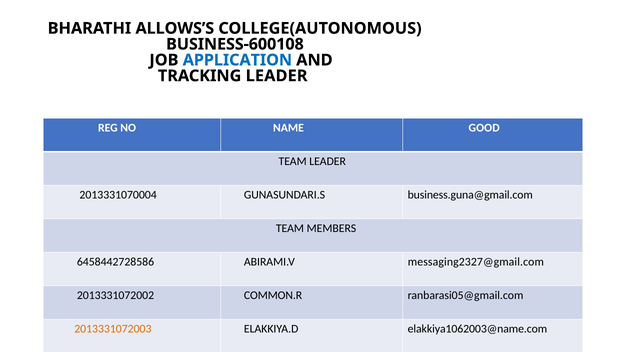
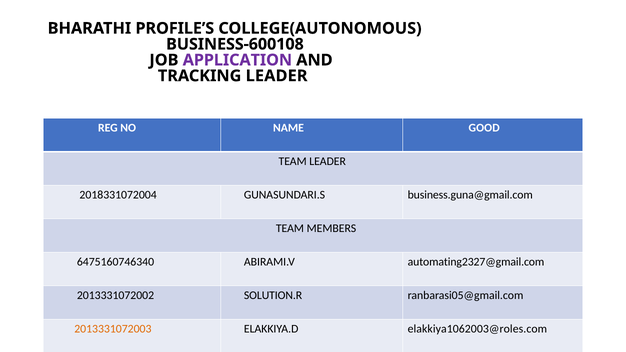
ALLOWS’S: ALLOWS’S -> PROFILE’S
APPLICATION colour: blue -> purple
2013331070004: 2013331070004 -> 2018331072004
6458442728586: 6458442728586 -> 6475160746340
messaging2327@gmail.com: messaging2327@gmail.com -> automating2327@gmail.com
COMMON.R: COMMON.R -> SOLUTION.R
elakkiya1062003@name.com: elakkiya1062003@name.com -> elakkiya1062003@roles.com
